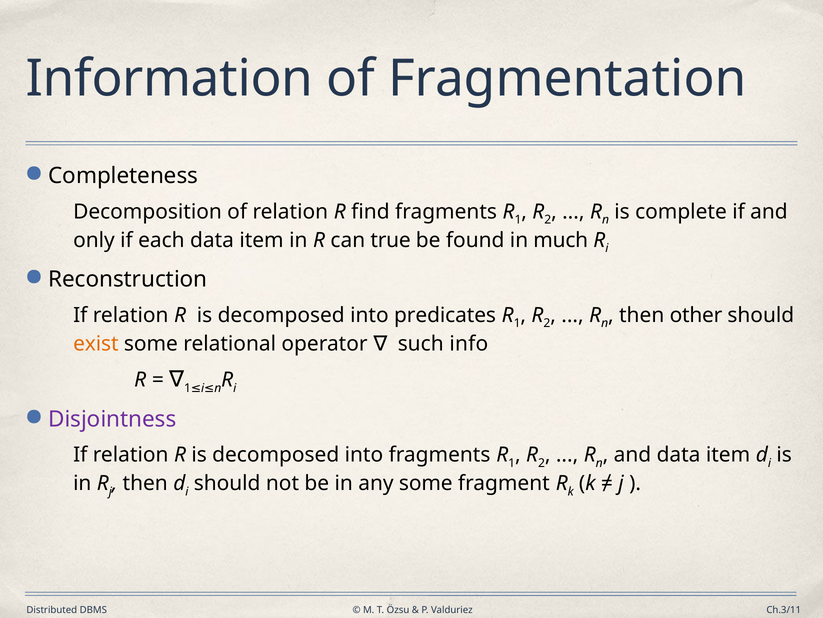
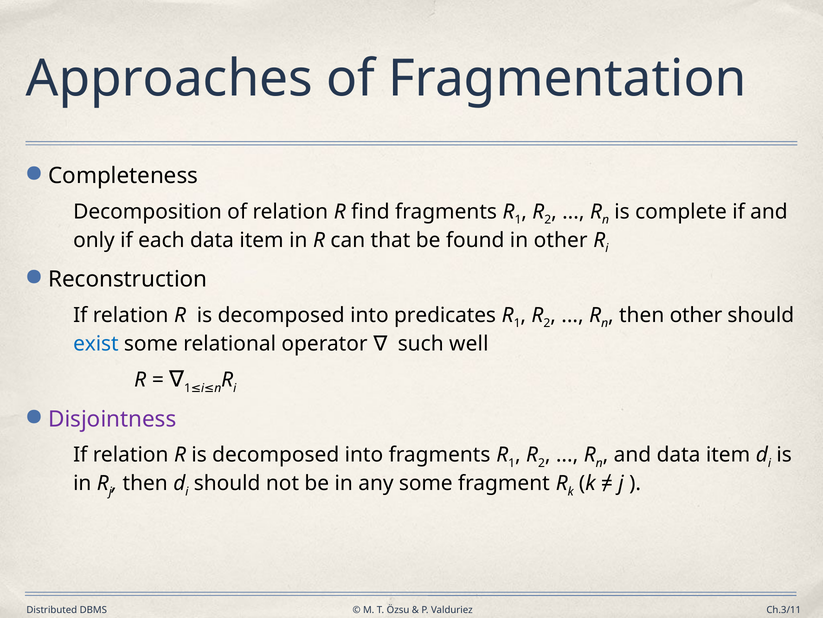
Information: Information -> Approaches
true: true -> that
in much: much -> other
exist colour: orange -> blue
info: info -> well
